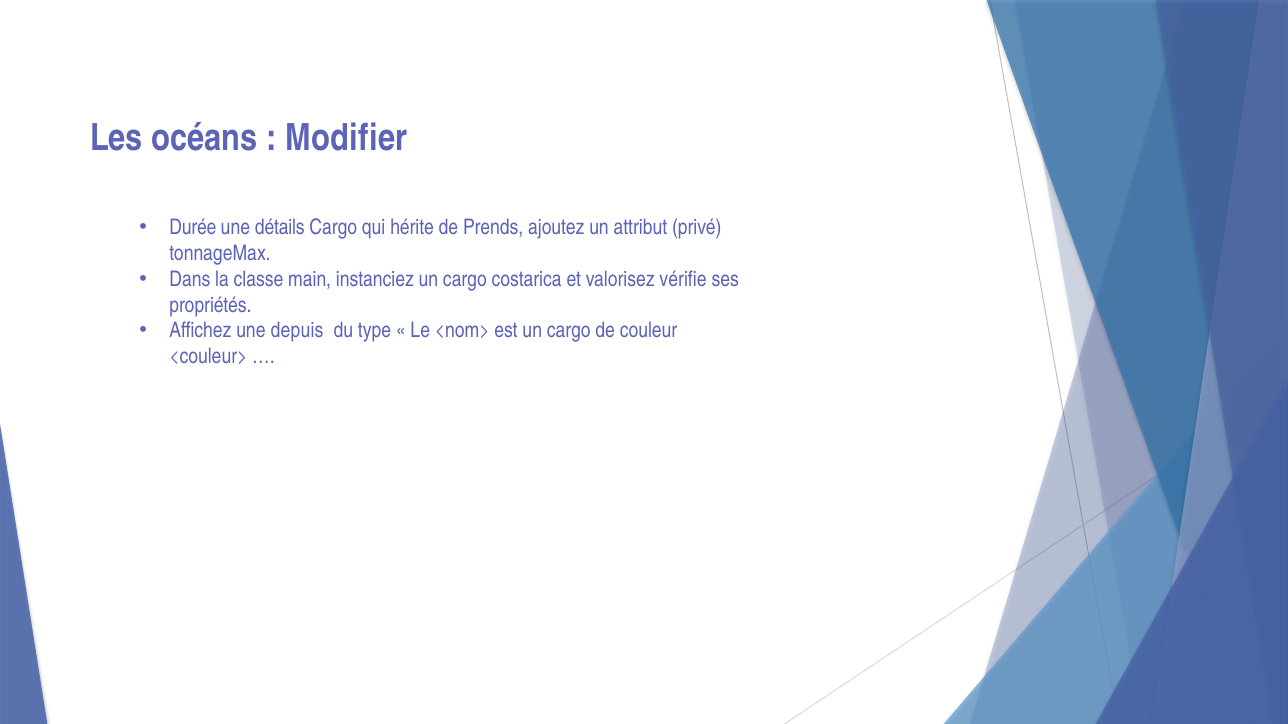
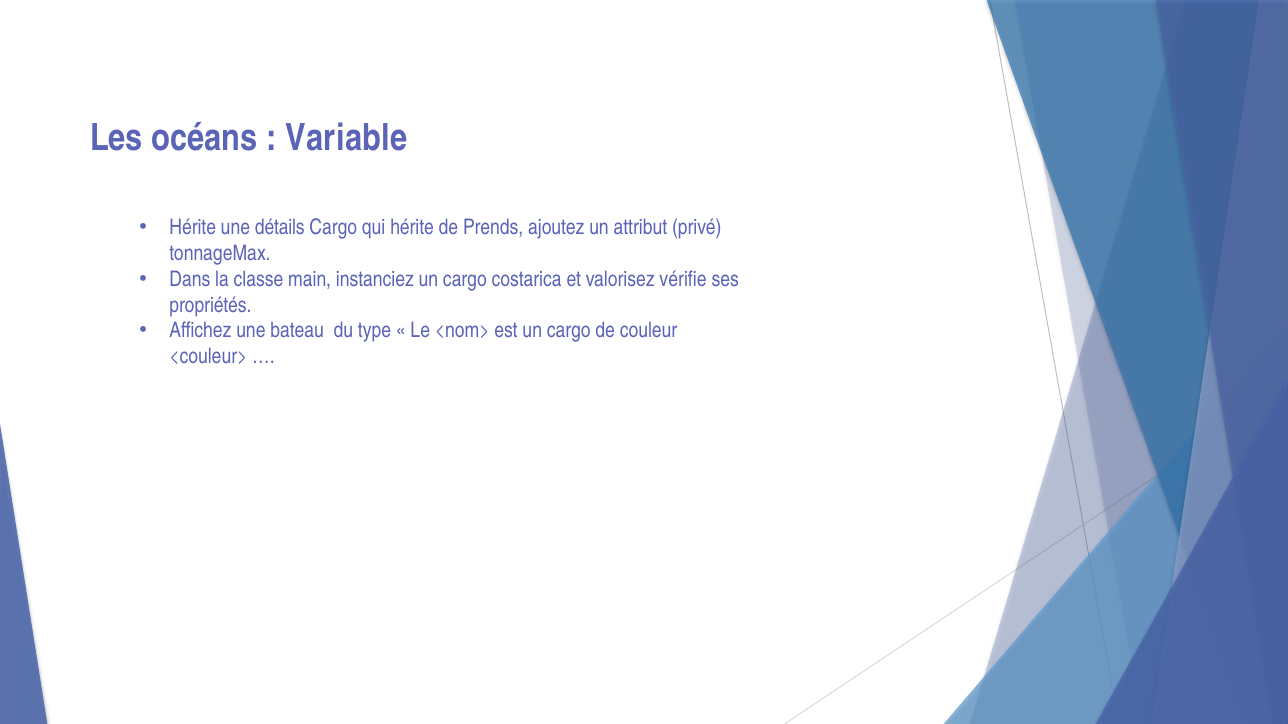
Modifier: Modifier -> Variable
Durée at (193, 228): Durée -> Hérite
depuis: depuis -> bateau
